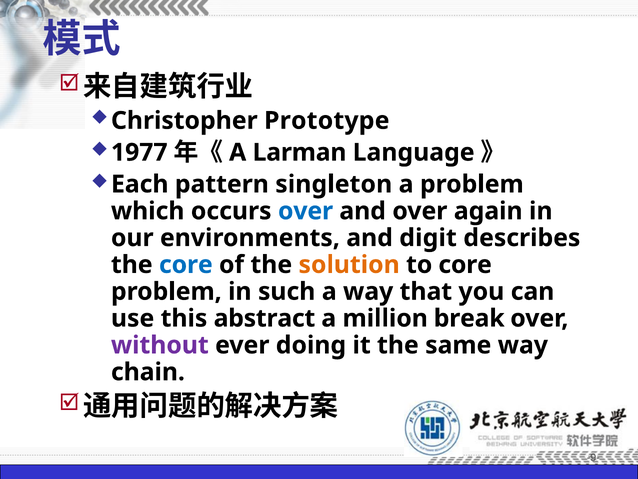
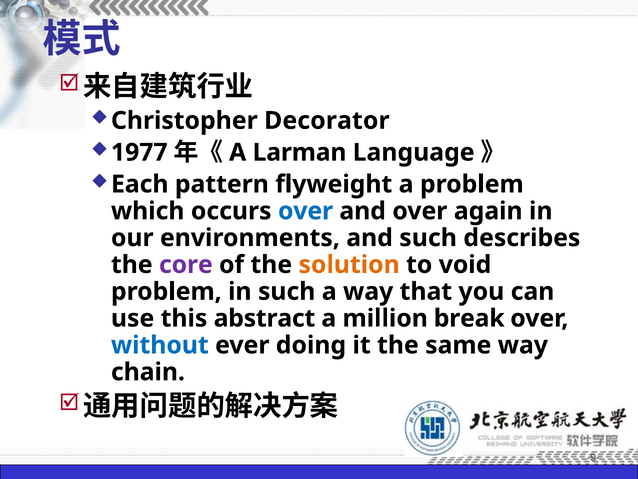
Prototype: Prototype -> Decorator
singleton: singleton -> flyweight
and digit: digit -> such
core at (186, 264) colour: blue -> purple
to core: core -> void
without colour: purple -> blue
